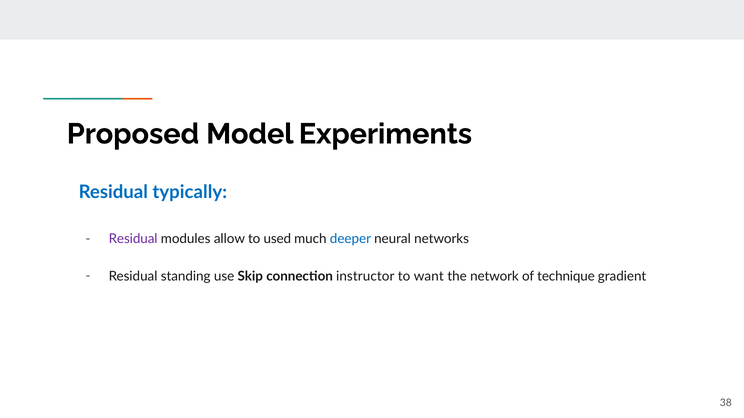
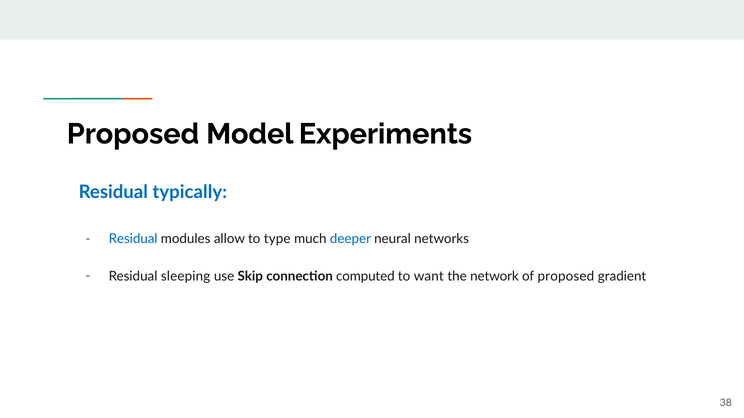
Residual at (133, 239) colour: purple -> blue
used: used -> type
standing: standing -> sleeping
instructor: instructor -> computed
of technique: technique -> proposed
